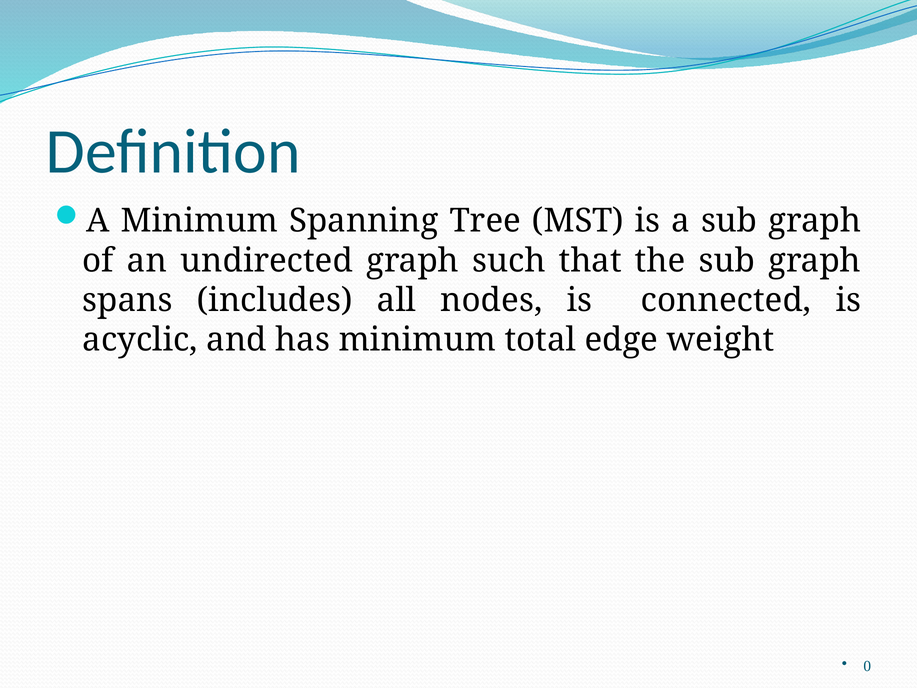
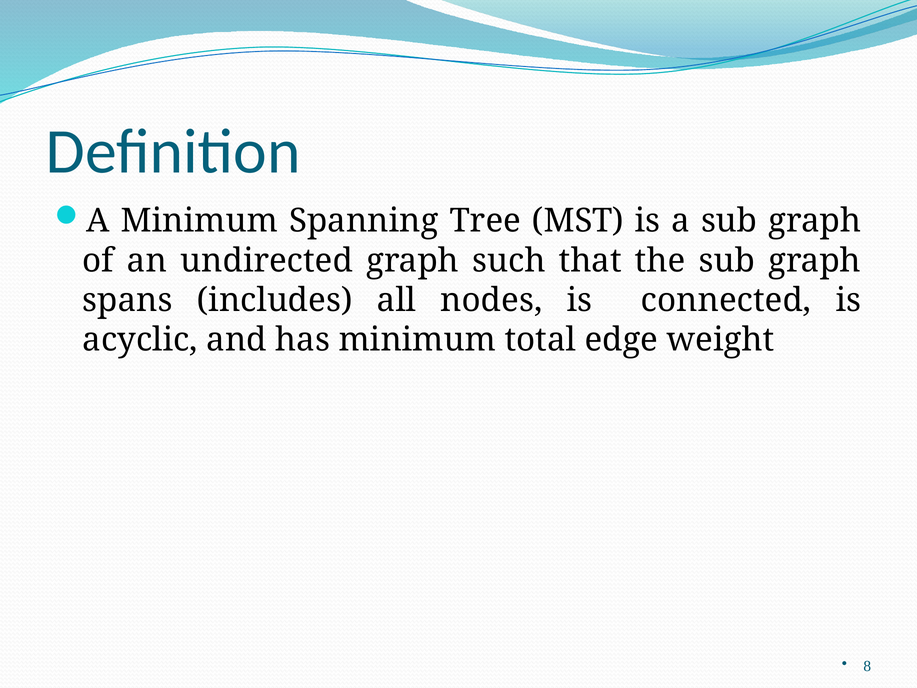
0: 0 -> 8
